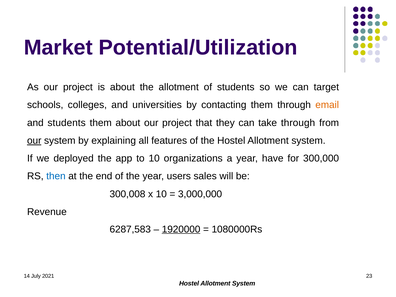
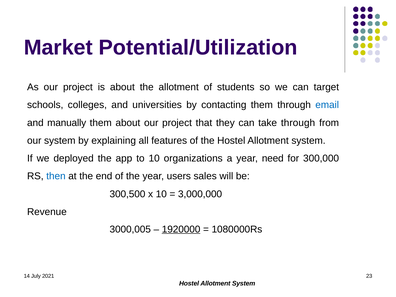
email colour: orange -> blue
and students: students -> manually
our at (34, 141) underline: present -> none
have: have -> need
300,008: 300,008 -> 300,500
6287,583: 6287,583 -> 3000,005
